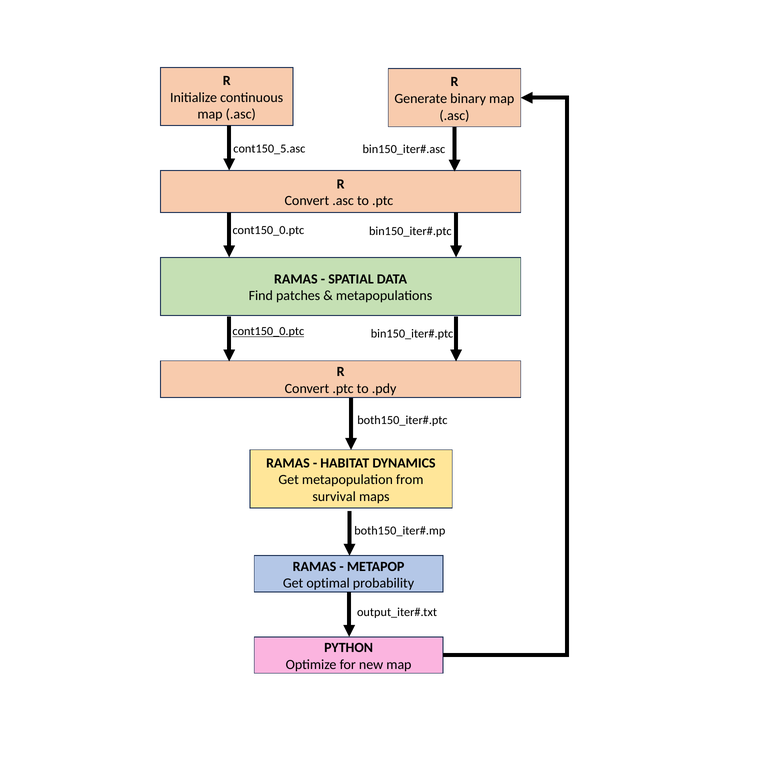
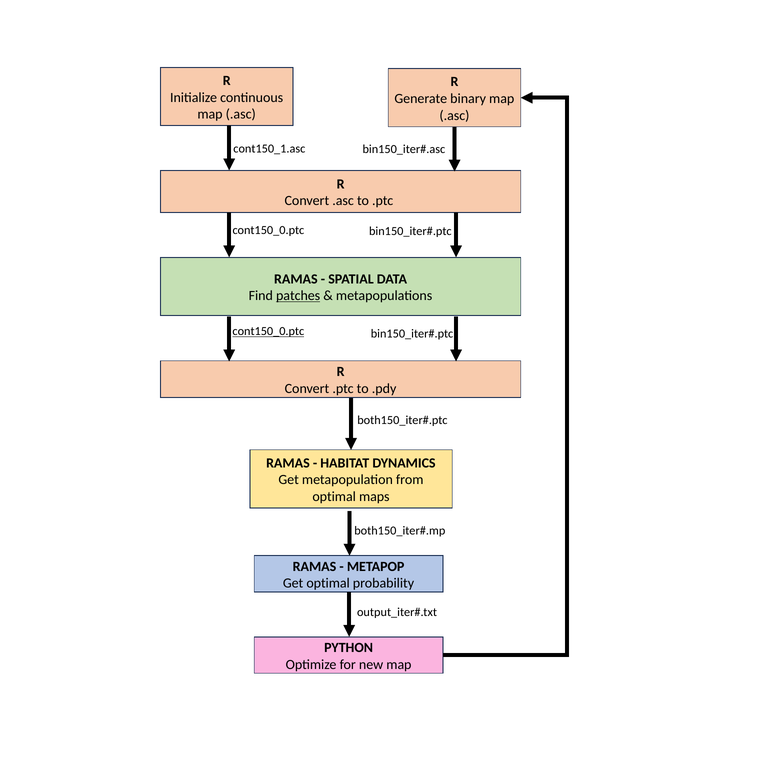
cont150_5.asc: cont150_5.asc -> cont150_1.asc
patches underline: none -> present
survival at (334, 497): survival -> optimal
